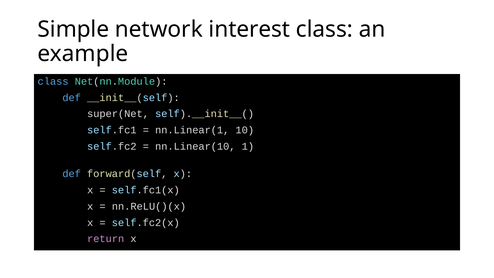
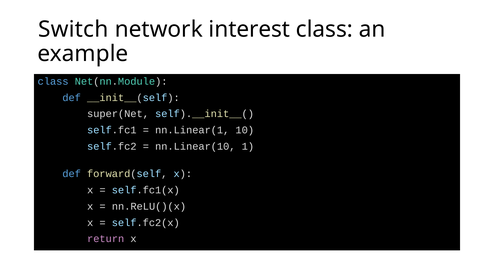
Simple: Simple -> Switch
